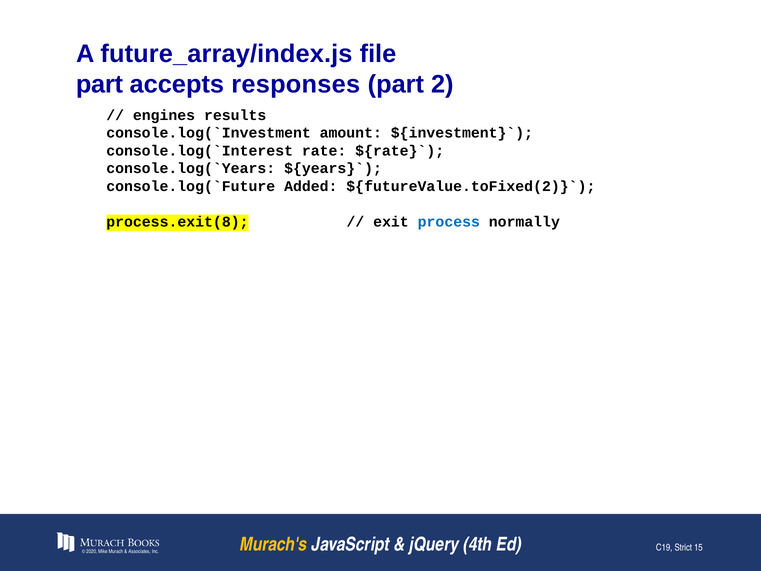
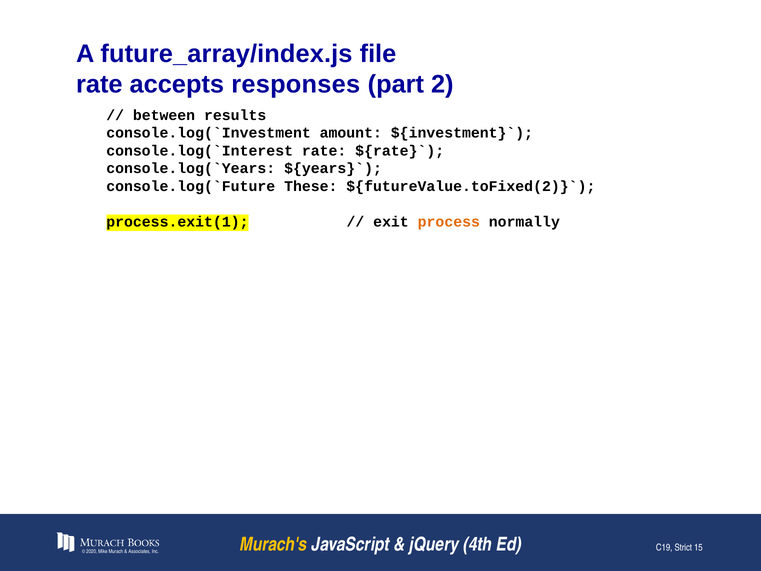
part at (99, 84): part -> rate
engines: engines -> between
Added: Added -> These
process.exit(8: process.exit(8 -> process.exit(1
process colour: blue -> orange
